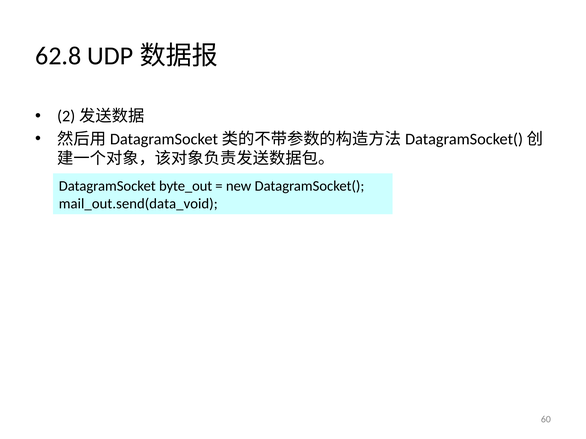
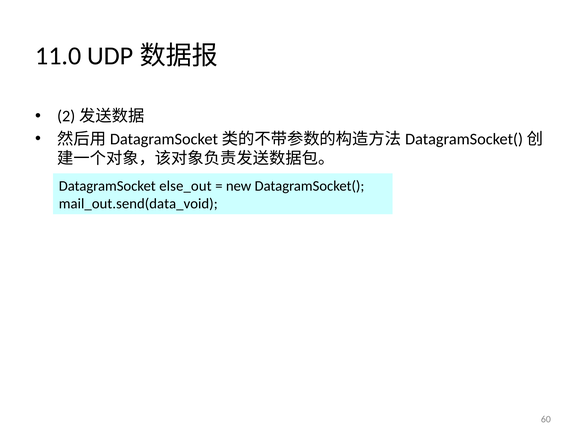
62.8: 62.8 -> 11.0
byte_out: byte_out -> else_out
